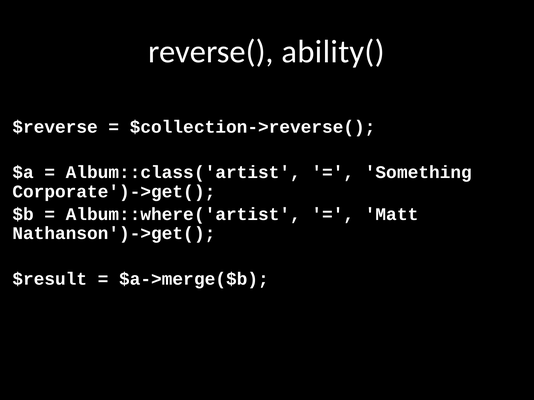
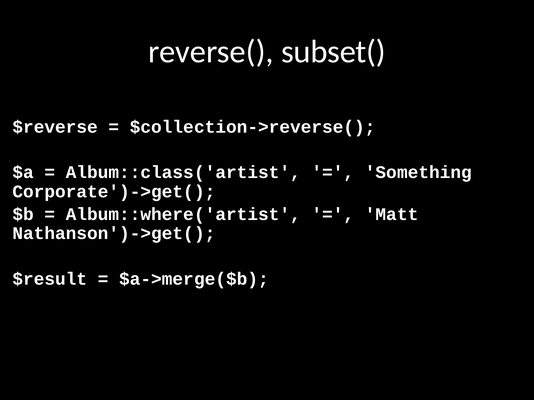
ability(: ability( -> subset(
